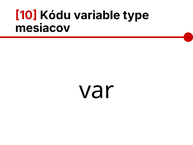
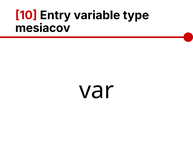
Kódu: Kódu -> Entry
